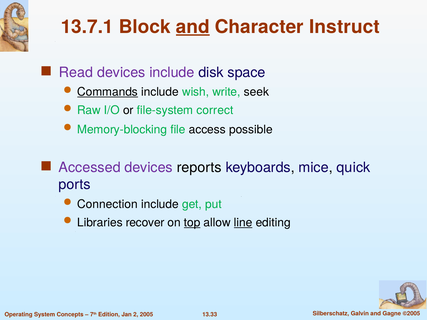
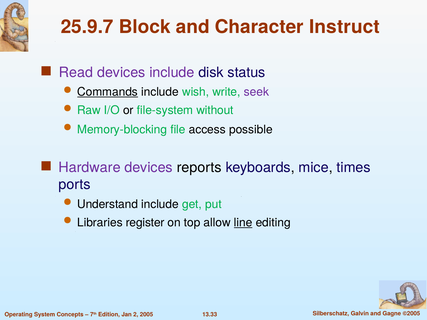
13.7.1: 13.7.1 -> 25.9.7
and at (193, 27) underline: present -> none
space: space -> status
seek colour: black -> purple
correct: correct -> without
Accessed: Accessed -> Hardware
quick: quick -> times
Connection: Connection -> Understand
recover: recover -> register
top underline: present -> none
